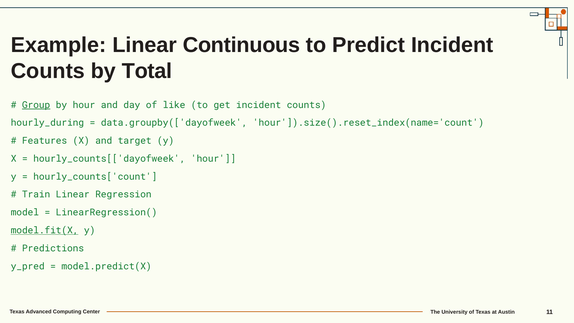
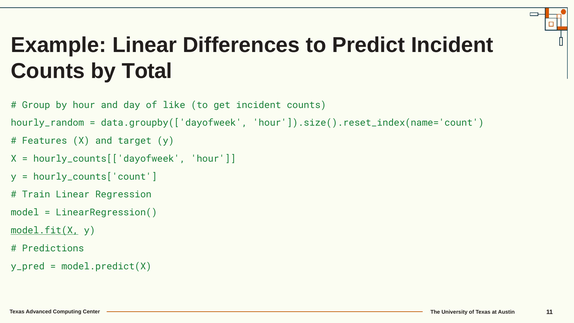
Continuous: Continuous -> Differences
Group underline: present -> none
hourly_during: hourly_during -> hourly_random
